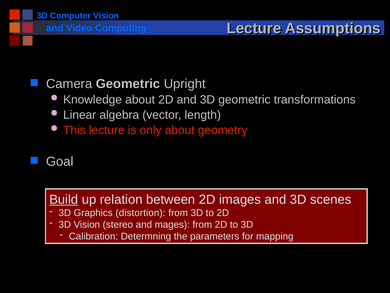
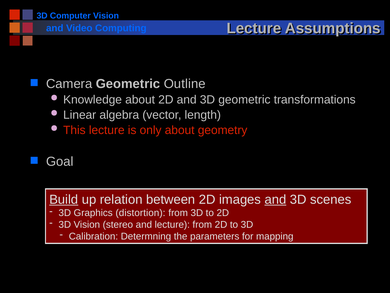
Upright: Upright -> Outline
and at (275, 199) underline: none -> present
and mages: mages -> lecture
